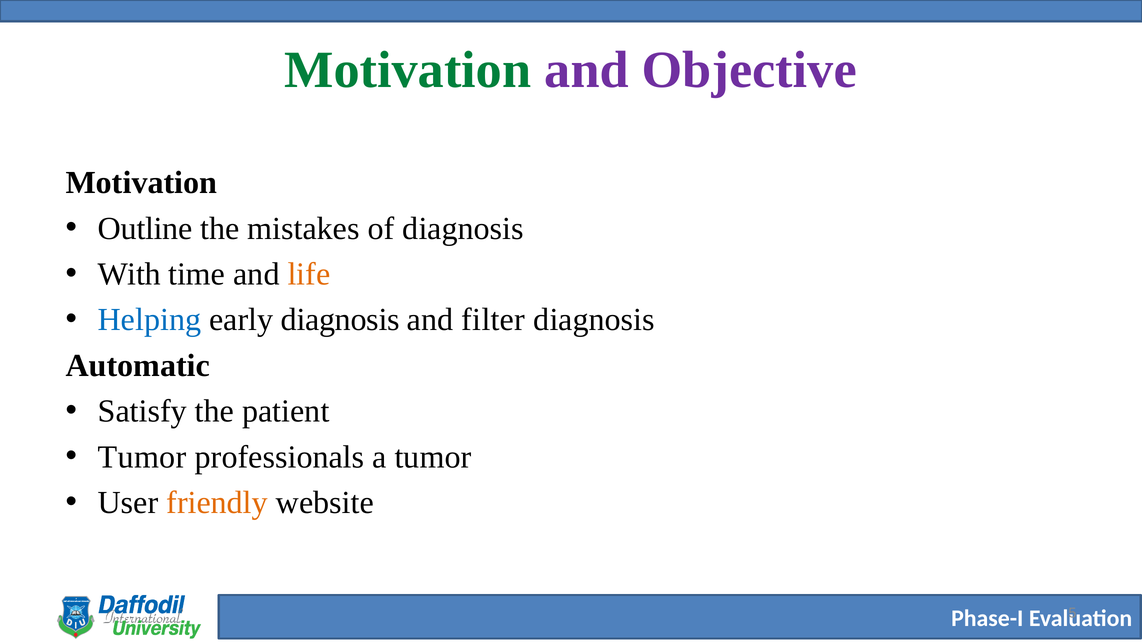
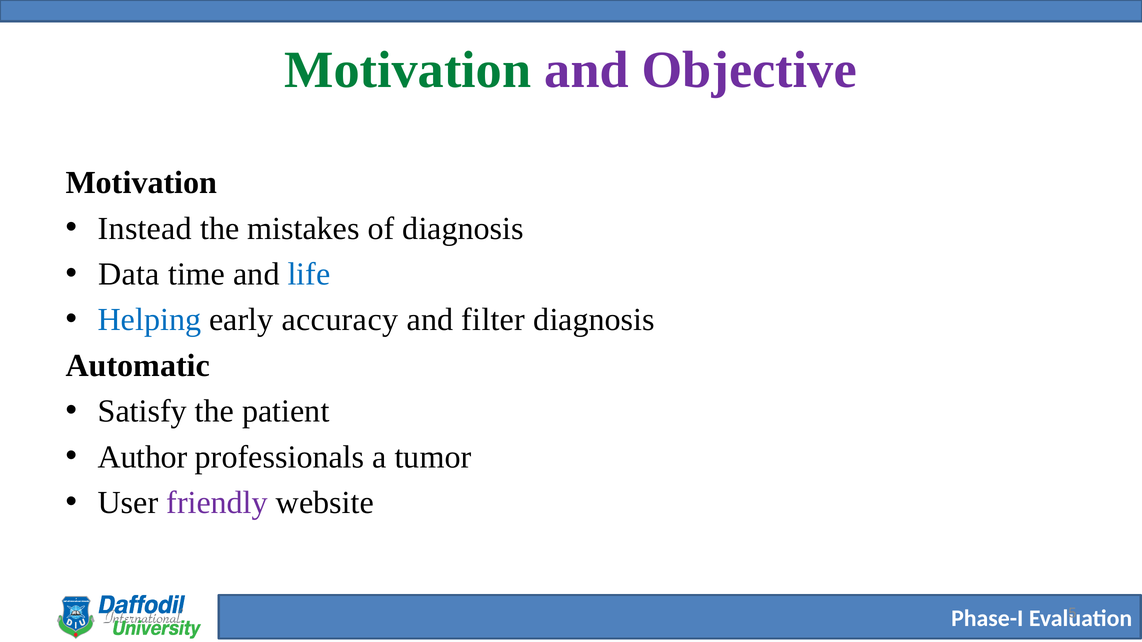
Outline: Outline -> Instead
With: With -> Data
life colour: orange -> blue
early diagnosis: diagnosis -> accuracy
Tumor at (142, 457): Tumor -> Author
friendly colour: orange -> purple
